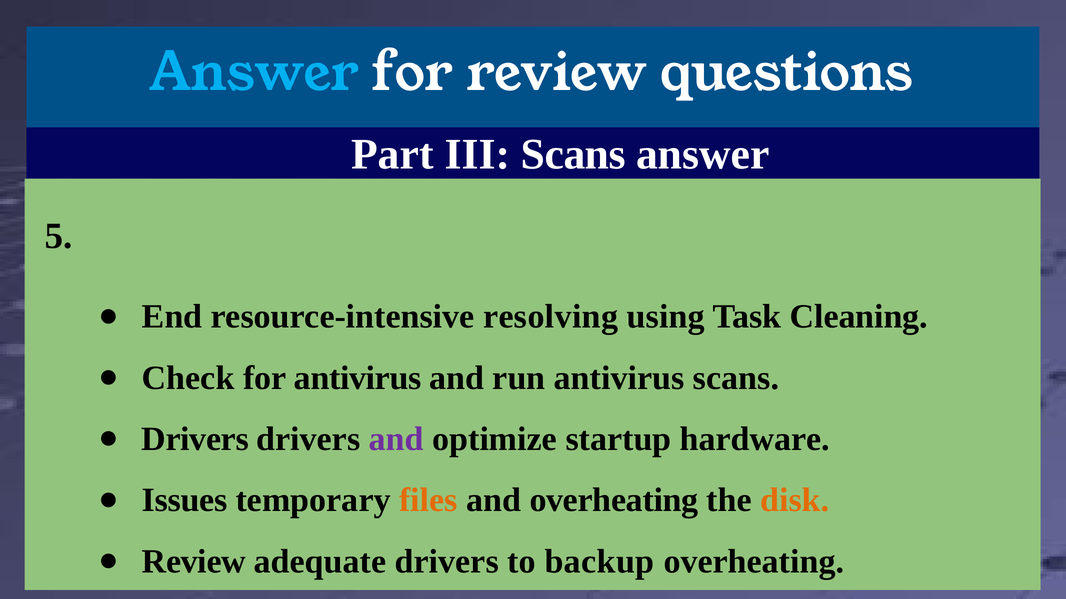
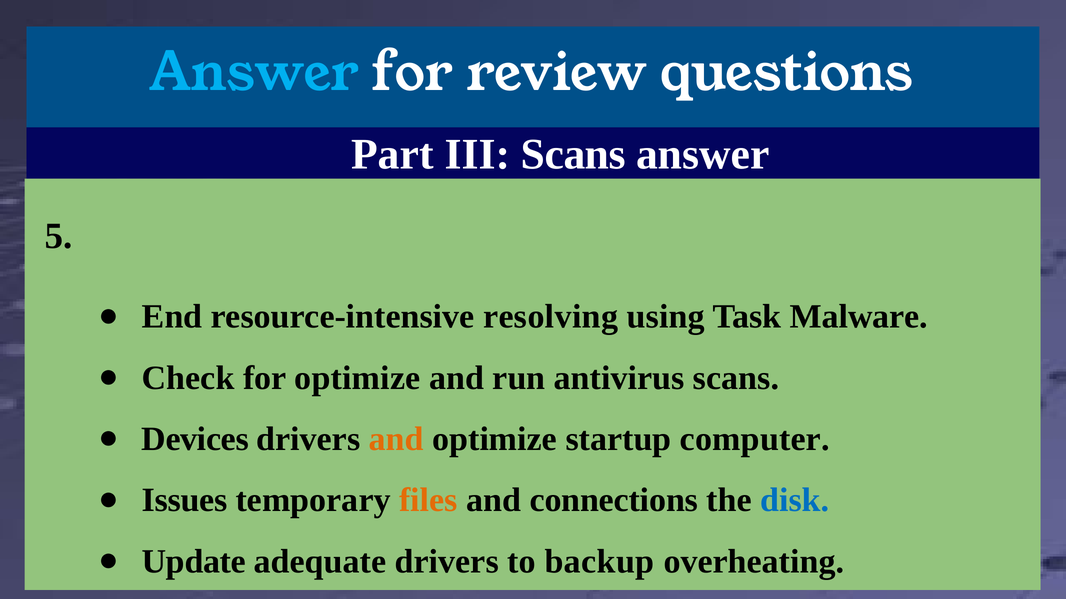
Cleaning: Cleaning -> Malware
for antivirus: antivirus -> optimize
Drivers at (195, 440): Drivers -> Devices
and at (396, 440) colour: purple -> orange
hardware: hardware -> computer
and overheating: overheating -> connections
disk colour: orange -> blue
Review at (194, 562): Review -> Update
